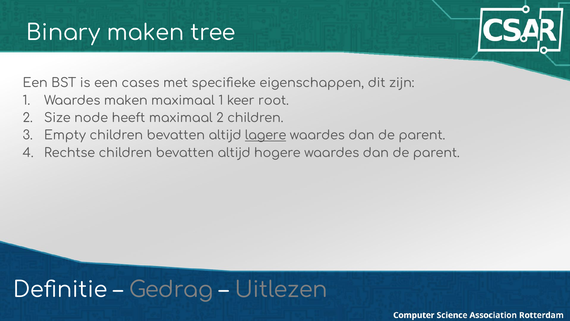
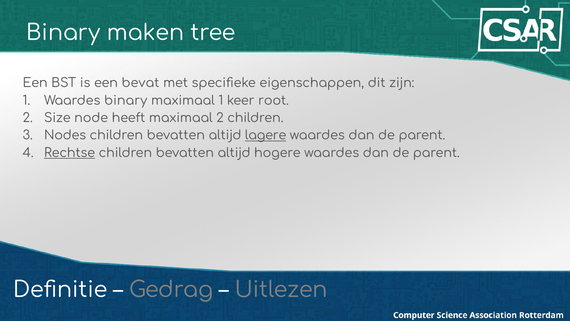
cases: cases -> bevat
Waardes maken: maken -> binary
Empty: Empty -> Nodes
Rechtse underline: none -> present
